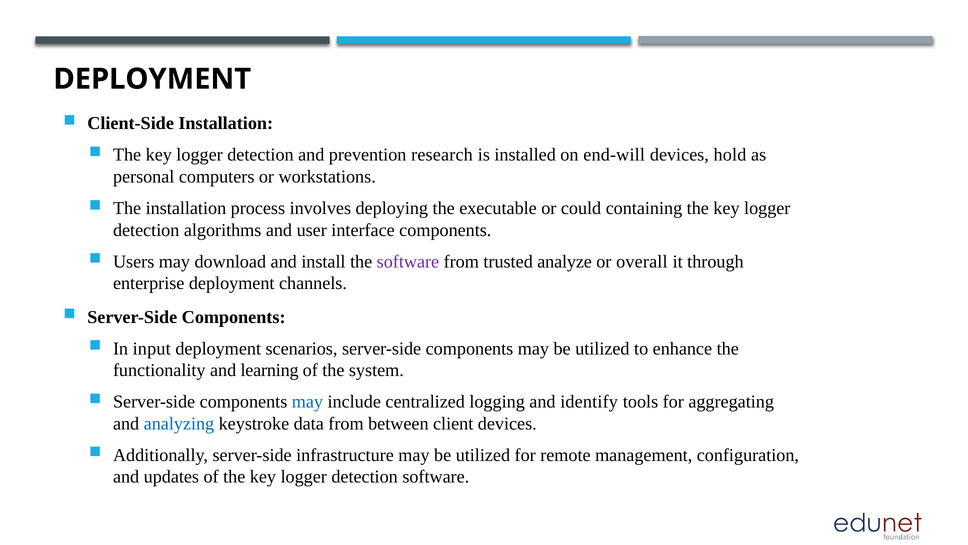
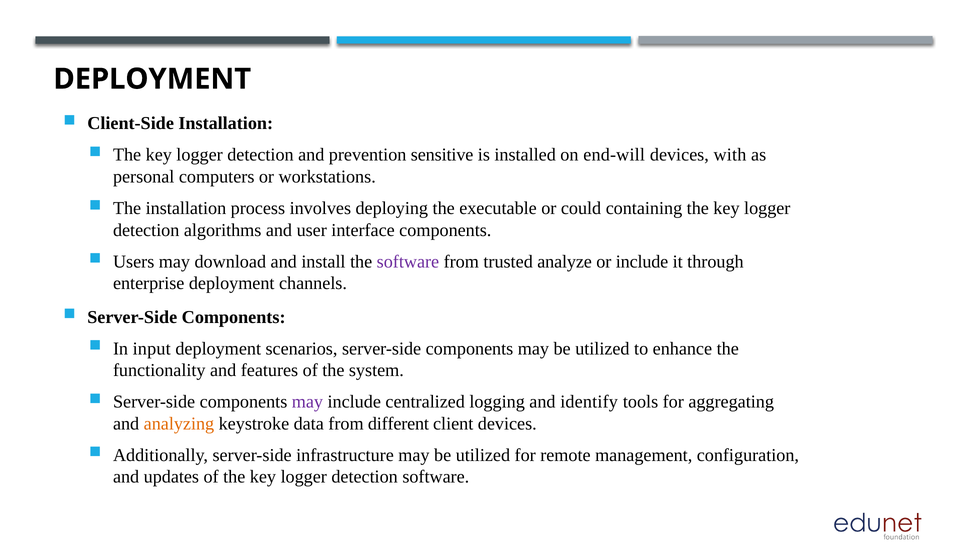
research: research -> sensitive
hold: hold -> with
or overall: overall -> include
learning: learning -> features
may at (307, 401) colour: blue -> purple
analyzing colour: blue -> orange
between: between -> different
